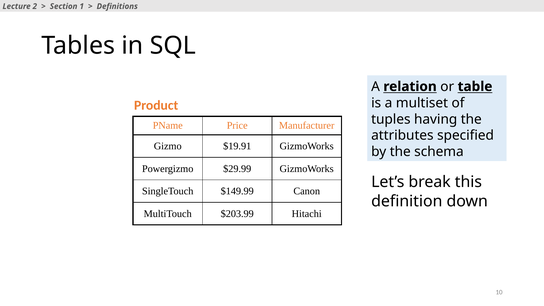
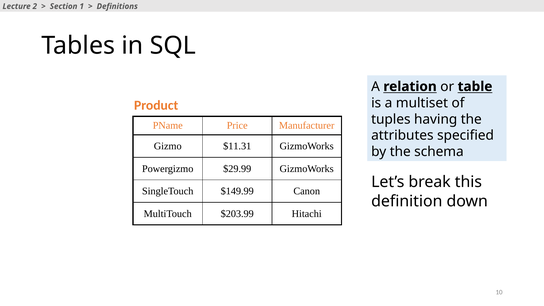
$19.91: $19.91 -> $11.31
